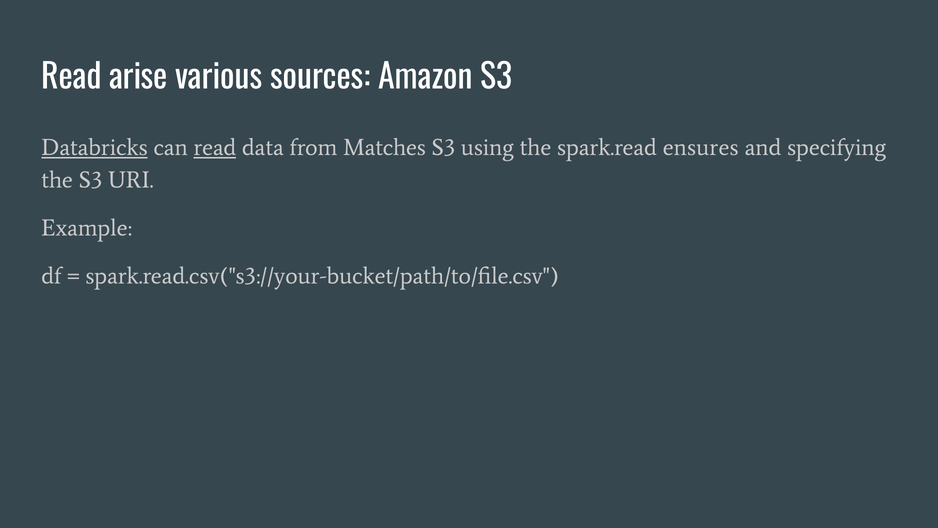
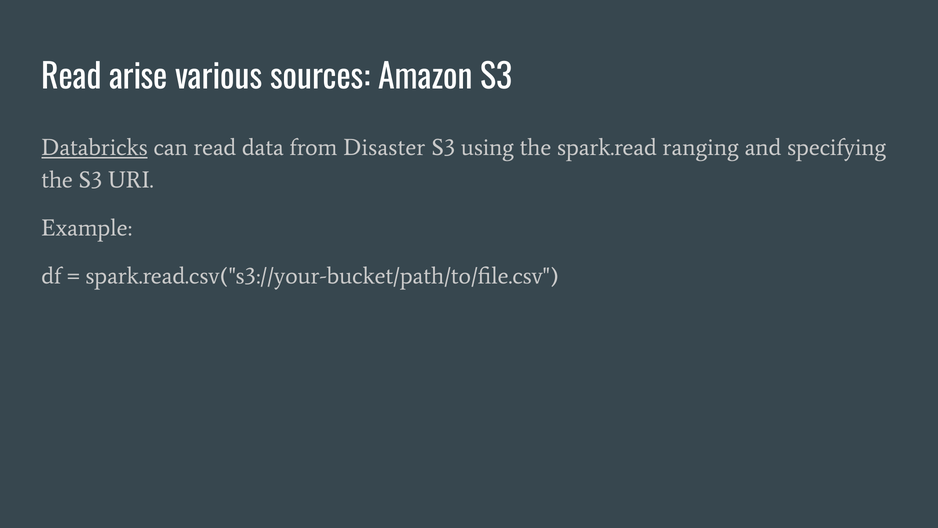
read at (215, 148) underline: present -> none
Matches: Matches -> Disaster
ensures: ensures -> ranging
